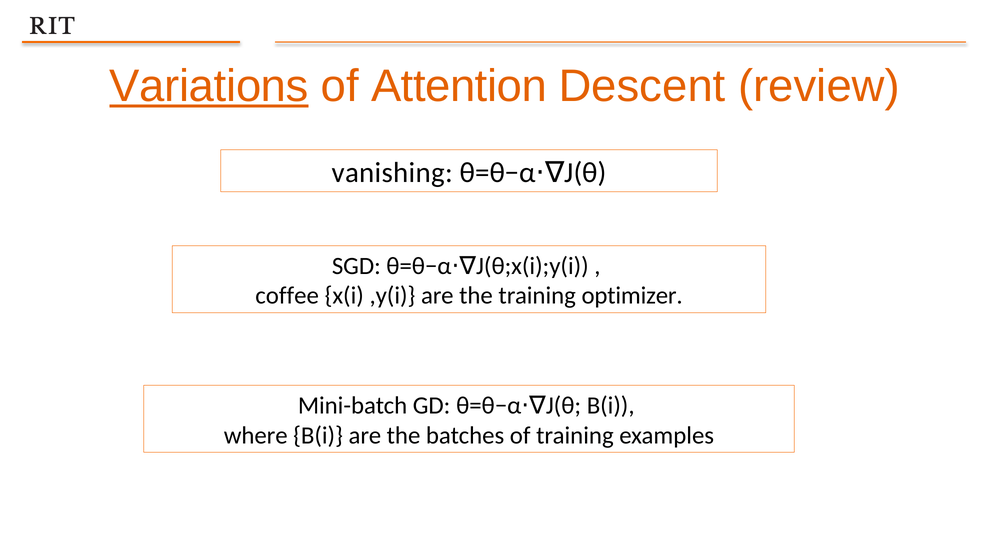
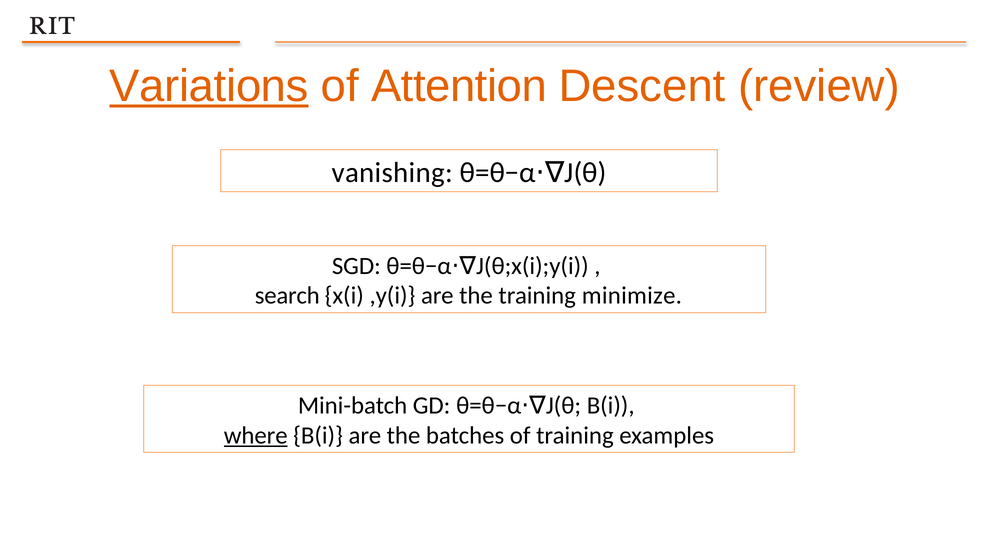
coffee: coffee -> search
optimizer: optimizer -> minimize
where underline: none -> present
